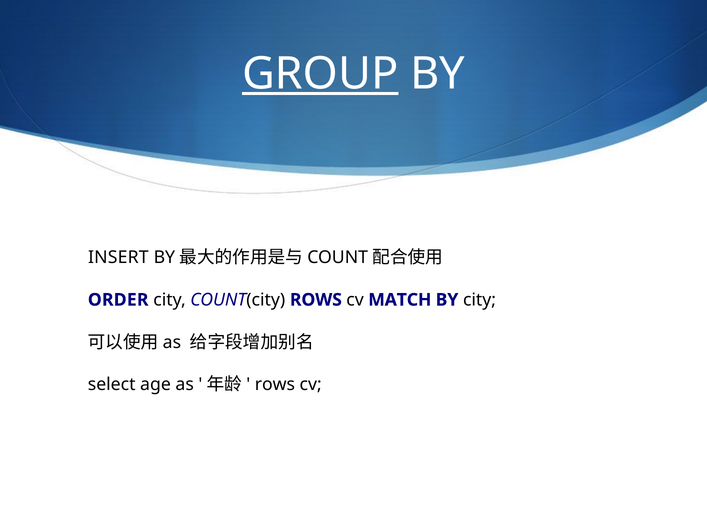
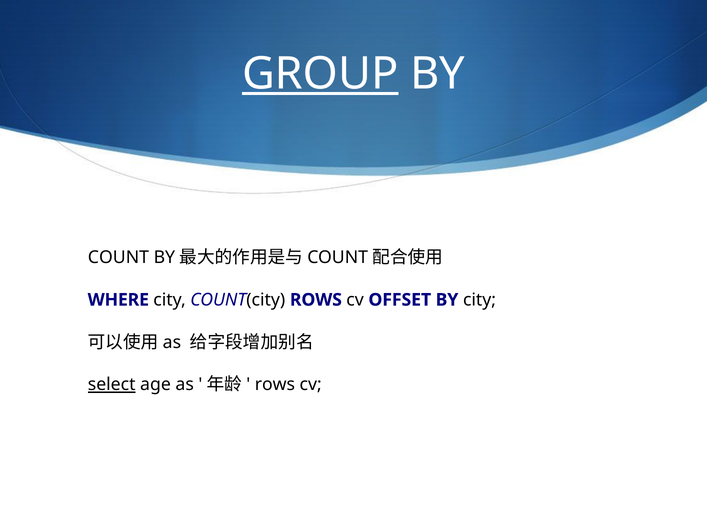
INSERT: INSERT -> COUNT
ORDER: ORDER -> WHERE
MATCH: MATCH -> OFFSET
select underline: none -> present
